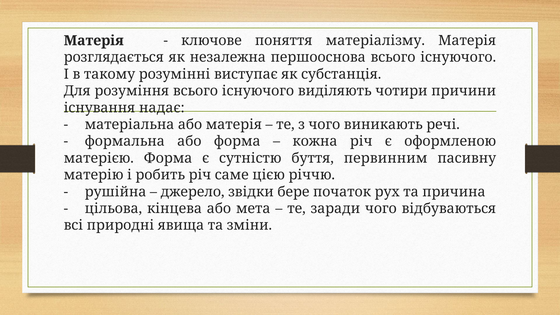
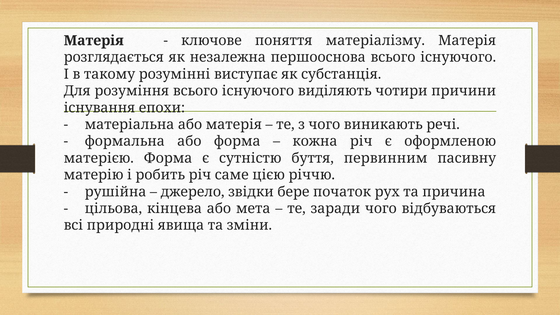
надає: надає -> епохи
